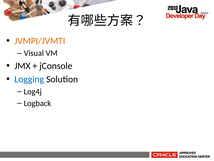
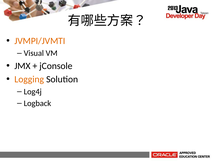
Logging colour: blue -> orange
